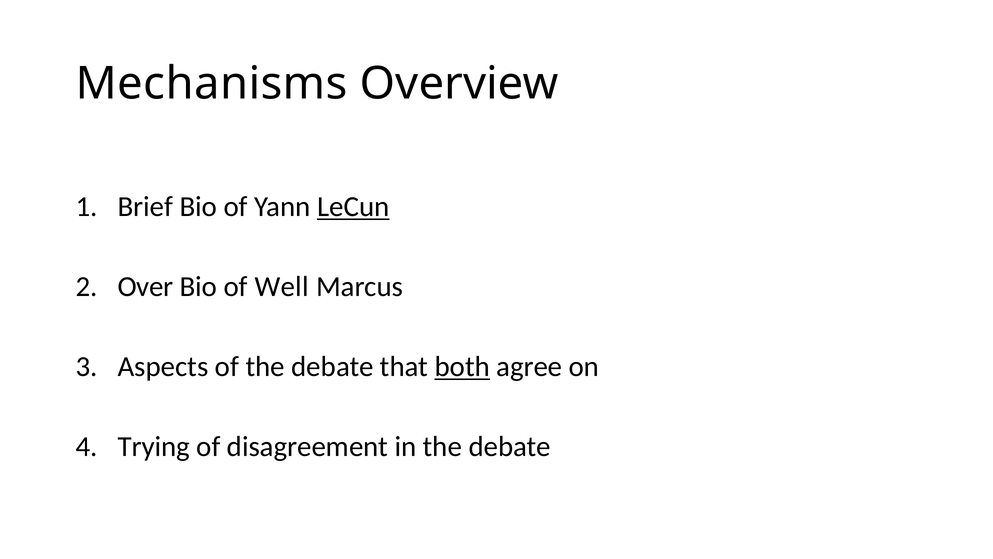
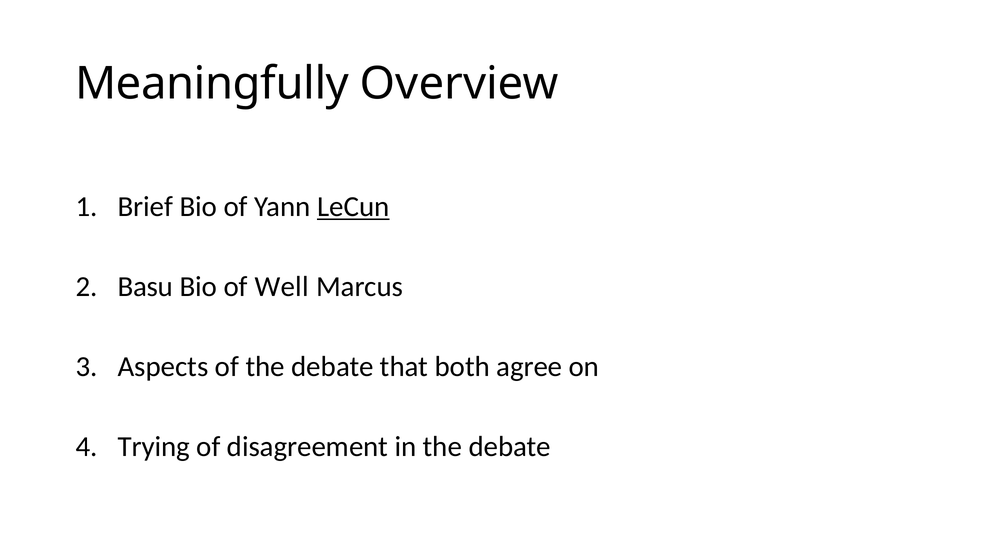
Mechanisms: Mechanisms -> Meaningfully
Over: Over -> Basu
both underline: present -> none
